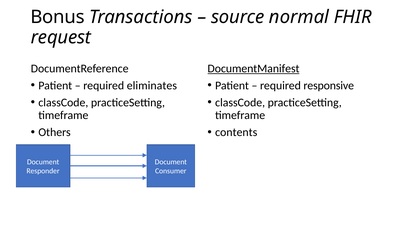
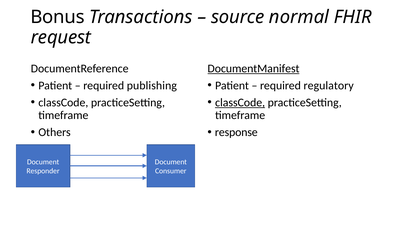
eliminates: eliminates -> publishing
responsive: responsive -> regulatory
classCode at (240, 102) underline: none -> present
contents: contents -> response
